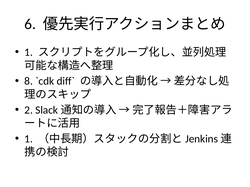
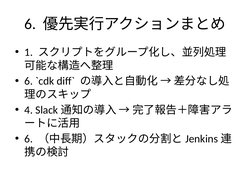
8 at (29, 81): 8 -> 6
2: 2 -> 4
1 at (29, 139): 1 -> 6
